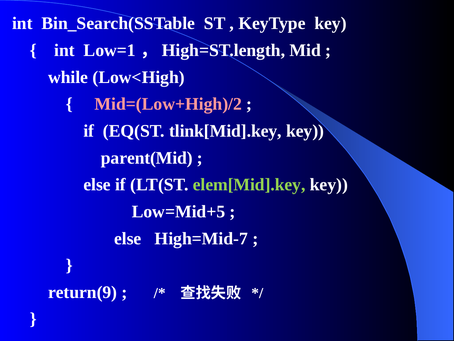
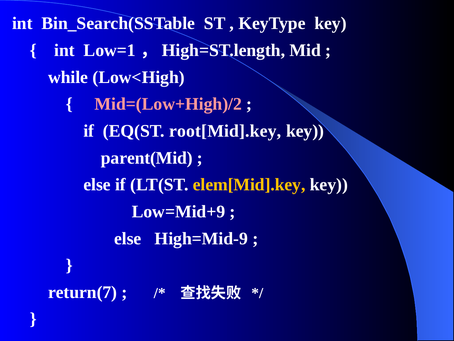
tlink[Mid].key: tlink[Mid].key -> root[Mid].key
elem[Mid].key colour: light green -> yellow
Low=Mid+5: Low=Mid+5 -> Low=Mid+9
High=Mid-7: High=Mid-7 -> High=Mid-9
return(9: return(9 -> return(7
